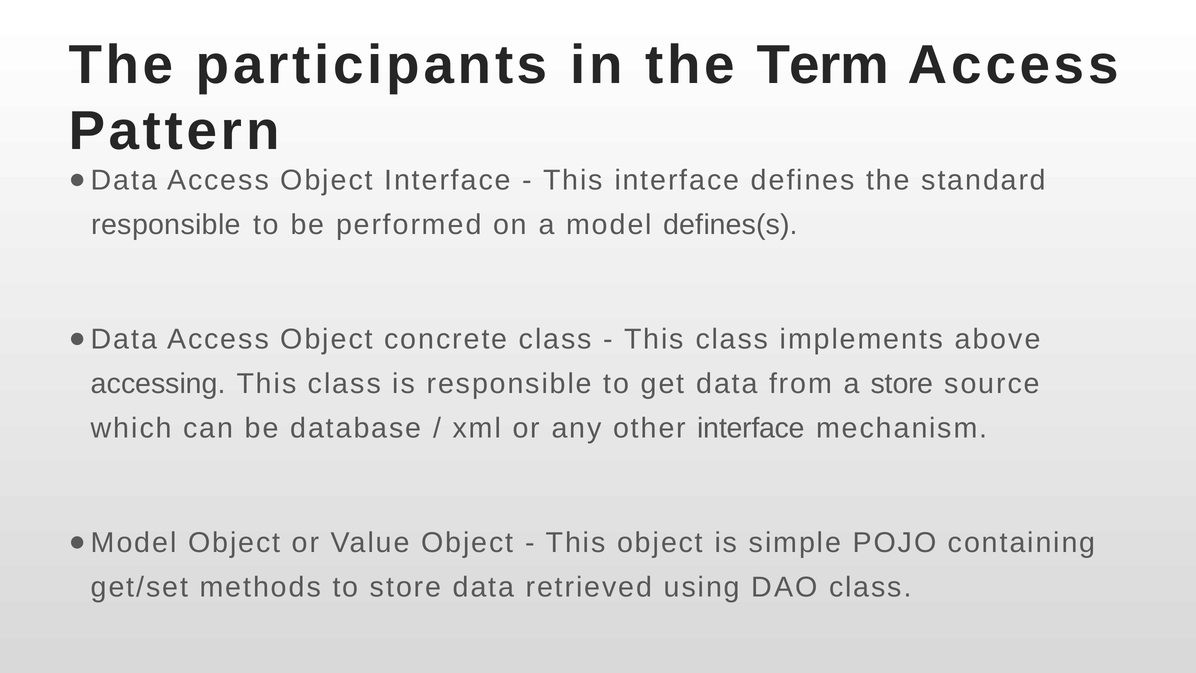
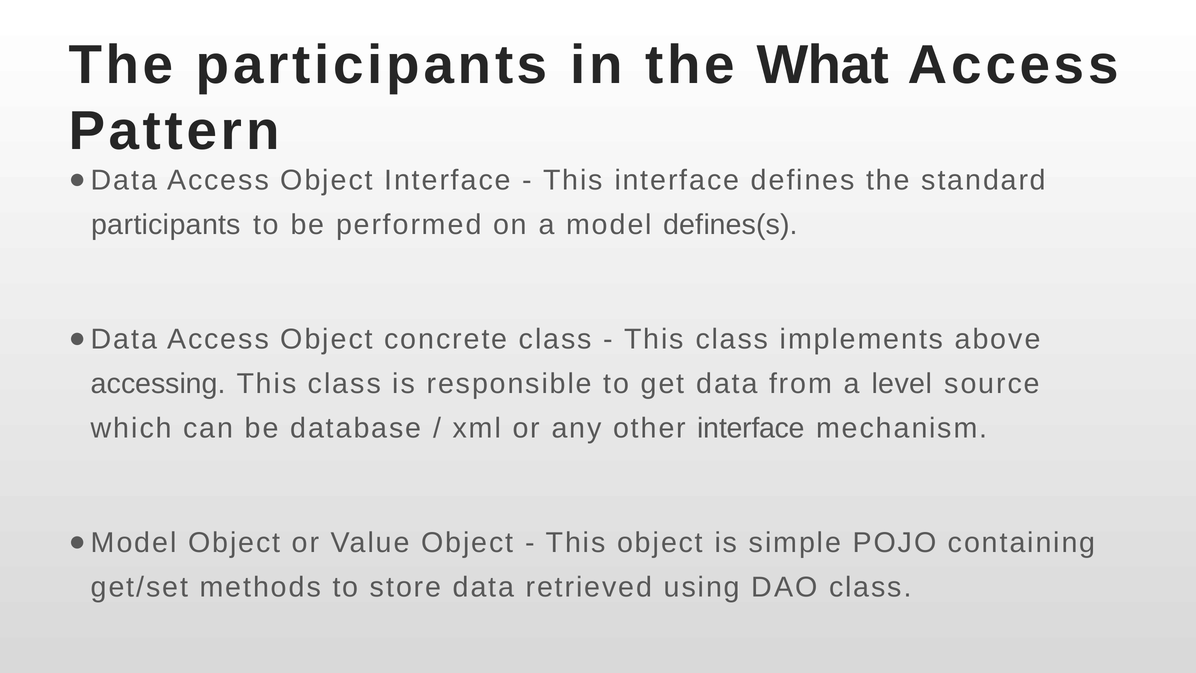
Term: Term -> What
responsible at (166, 225): responsible -> participants
a store: store -> level
